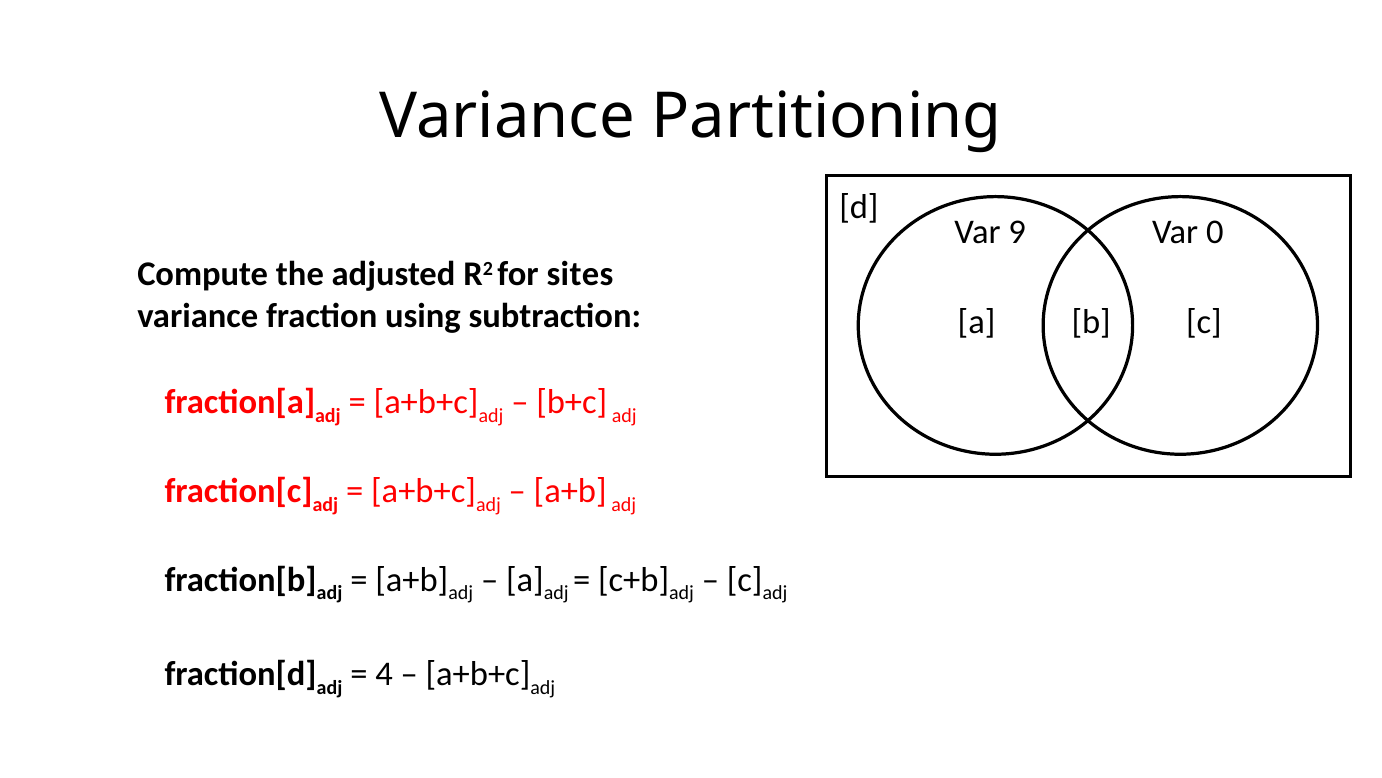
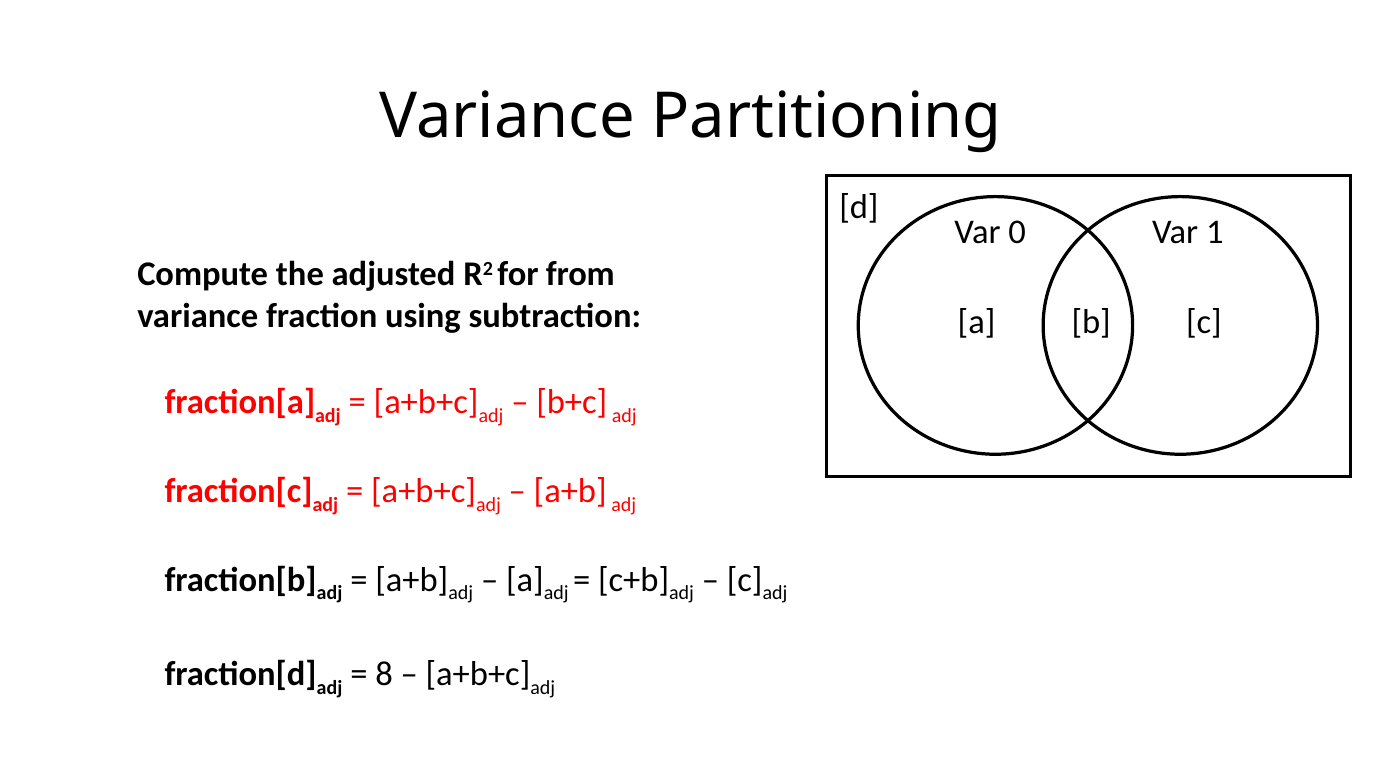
9: 9 -> 0
0: 0 -> 1
sites: sites -> from
4: 4 -> 8
